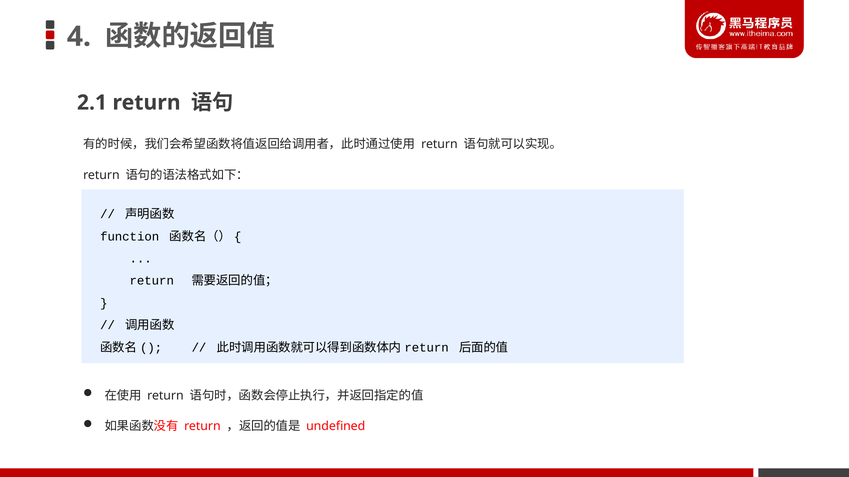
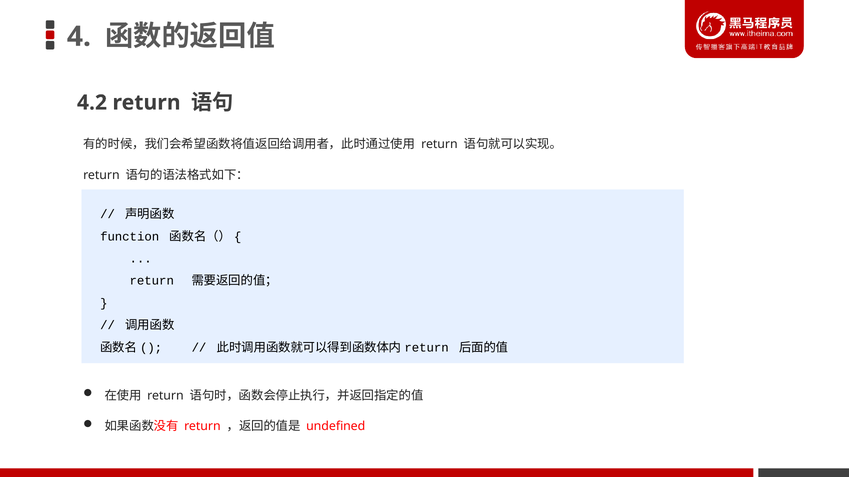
2.1: 2.1 -> 4.2
